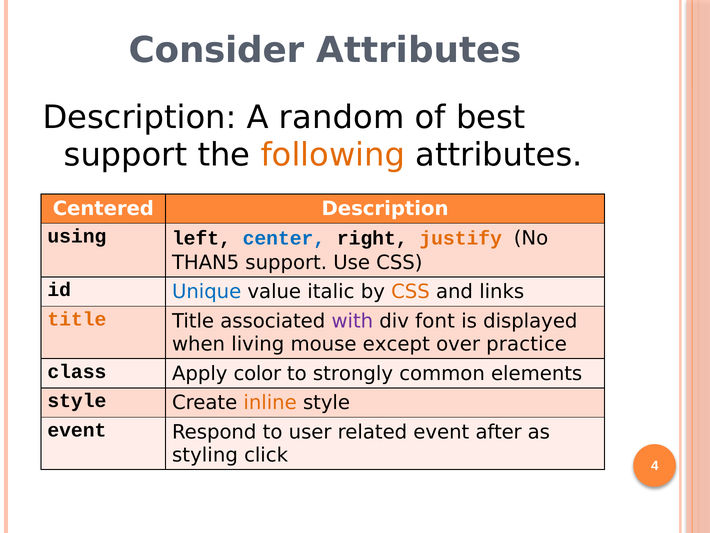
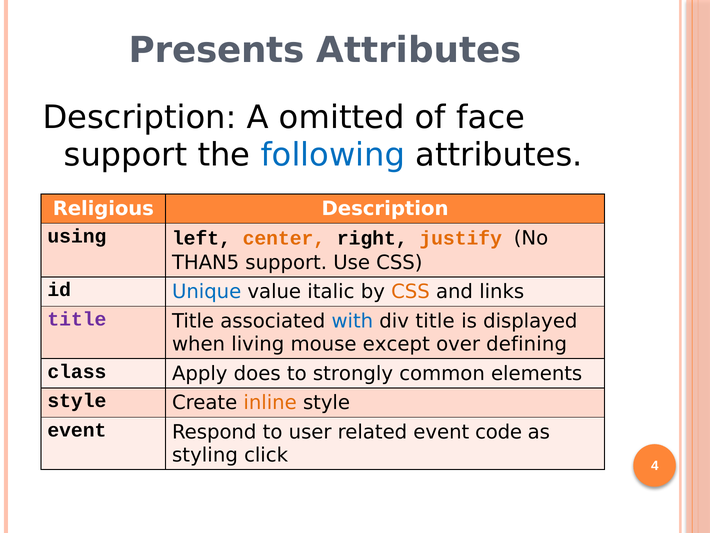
Consider: Consider -> Presents
random: random -> omitted
best: best -> face
following colour: orange -> blue
Centered: Centered -> Religious
center colour: blue -> orange
title at (77, 319) colour: orange -> purple
with colour: purple -> blue
div font: font -> title
practice: practice -> defining
color: color -> does
after: after -> code
